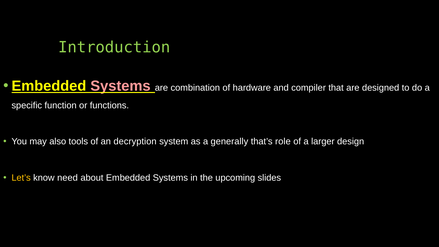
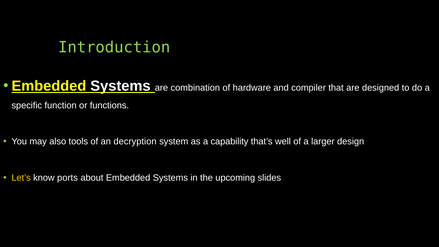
Systems at (120, 86) colour: pink -> white
generally: generally -> capability
role: role -> well
need: need -> ports
